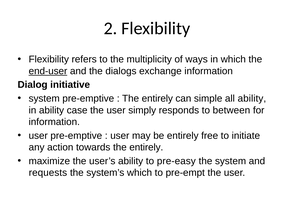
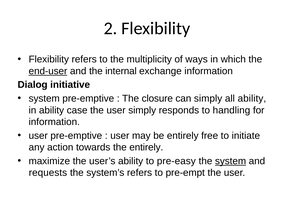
dialogs: dialogs -> internal
entirely at (157, 99): entirely -> closure
can simple: simple -> simply
between: between -> handling
system at (231, 161) underline: none -> present
system’s which: which -> refers
